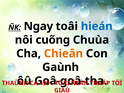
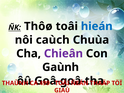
Ngay: Ngay -> Thôø
cuõng: cuõng -> caùch
Chieân colour: orange -> purple
